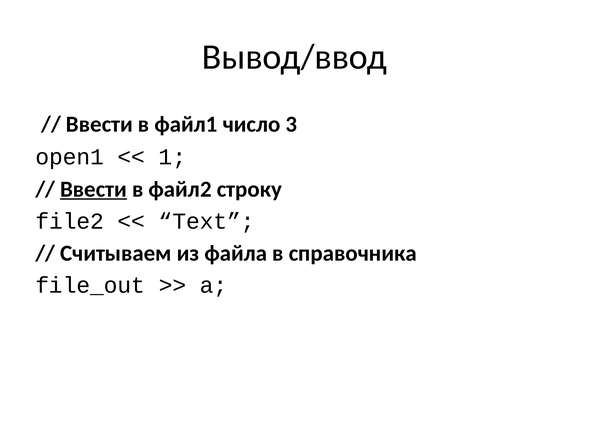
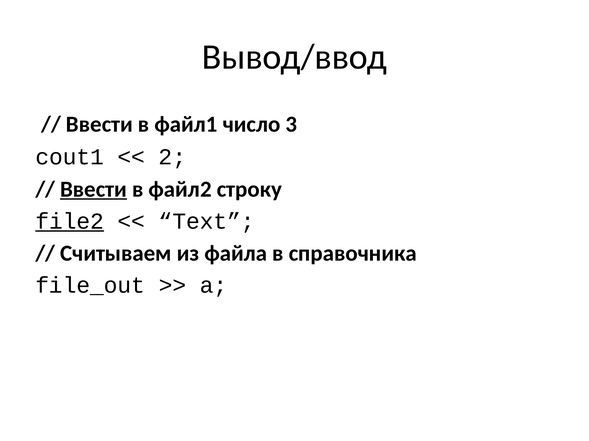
open1: open1 -> cout1
1: 1 -> 2
file2 underline: none -> present
